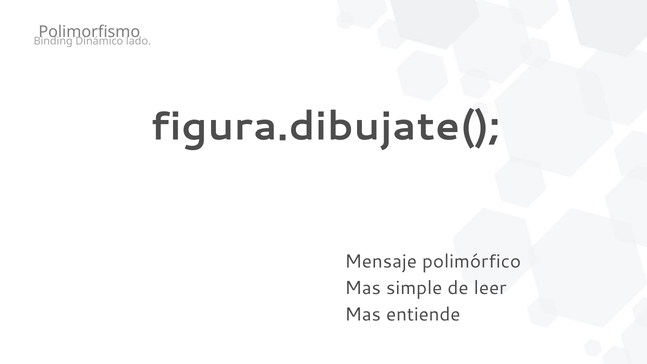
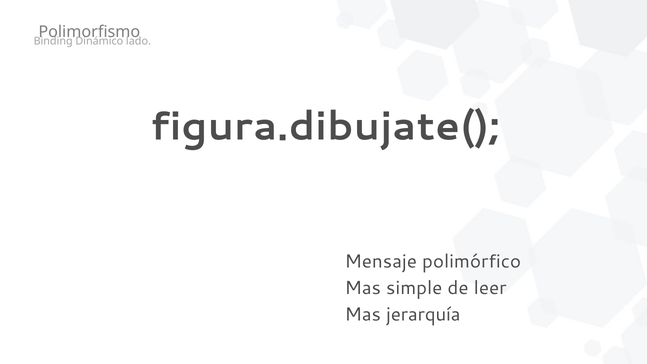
entiende: entiende -> jerarquía
